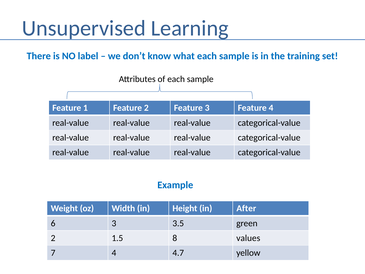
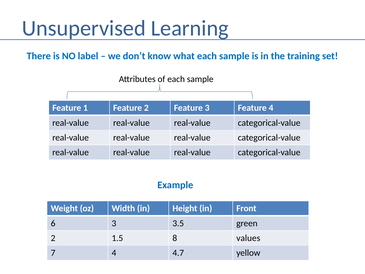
After: After -> Front
